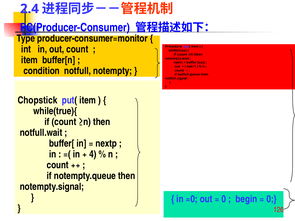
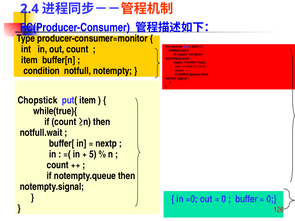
4: 4 -> 5
begin at (246, 199): begin -> buffer
